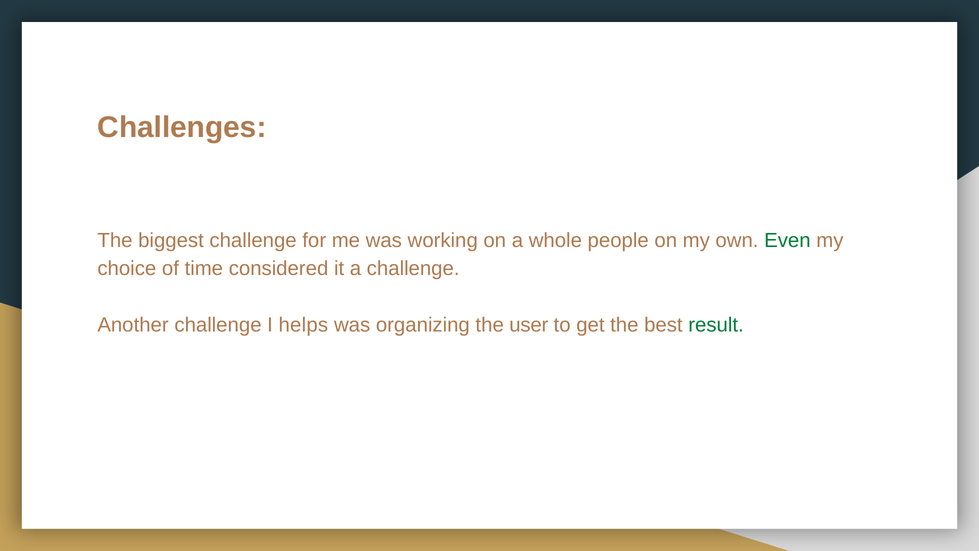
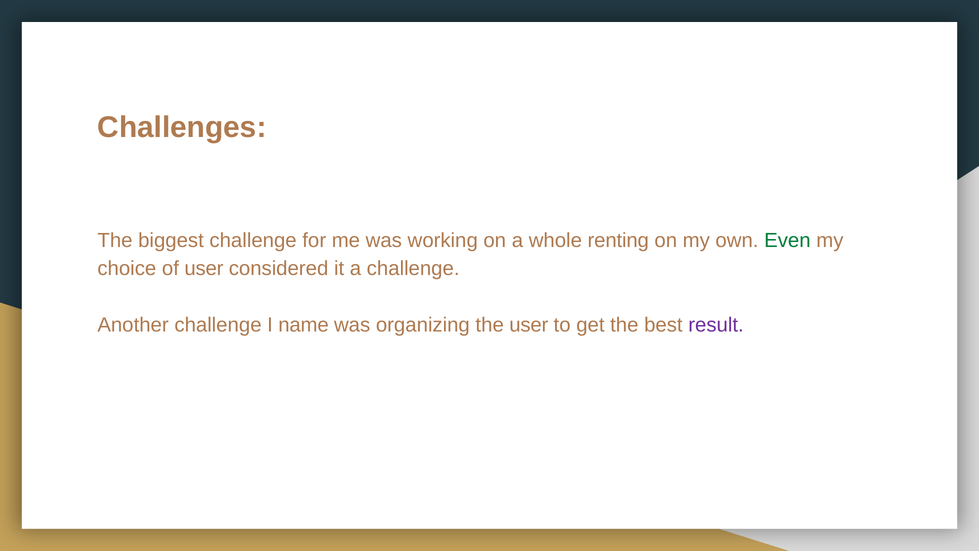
people: people -> renting
of time: time -> user
helps: helps -> name
result colour: green -> purple
